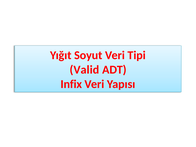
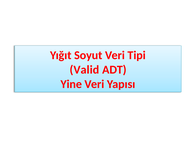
Infix: Infix -> Yine
